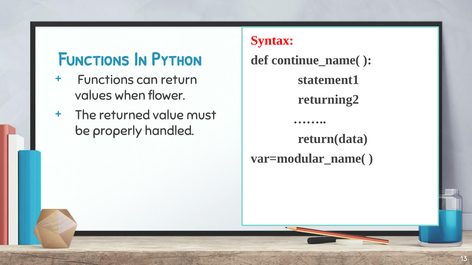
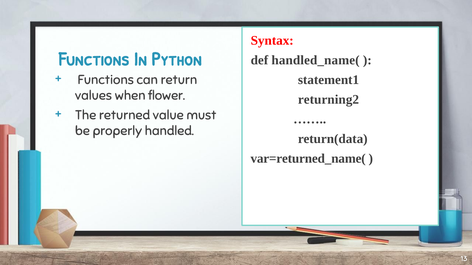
continue_name(: continue_name( -> handled_name(
var=modular_name(: var=modular_name( -> var=returned_name(
